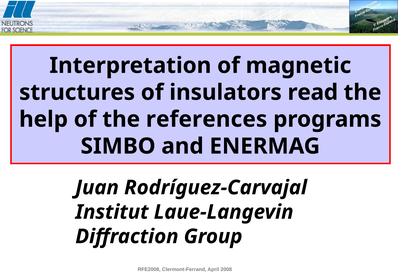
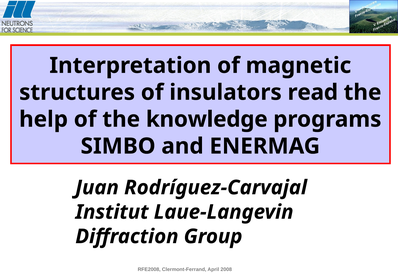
references: references -> knowledge
